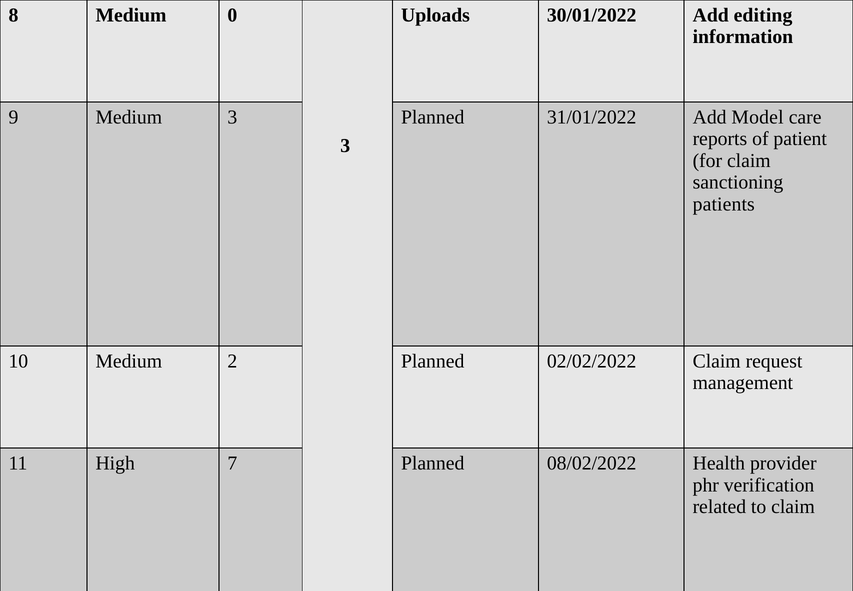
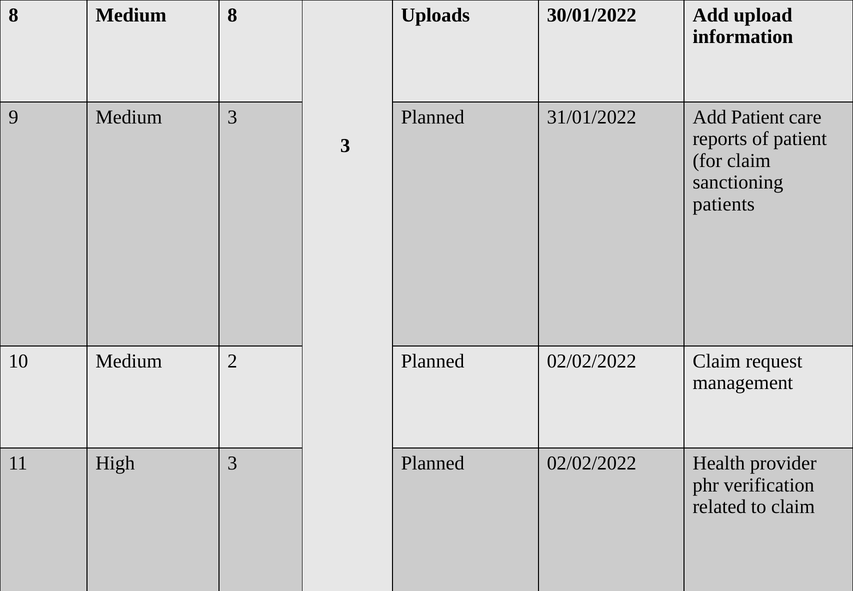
Medium 0: 0 -> 8
editing: editing -> upload
Add Model: Model -> Patient
High 7: 7 -> 3
08/02/2022 at (592, 463): 08/02/2022 -> 02/02/2022
